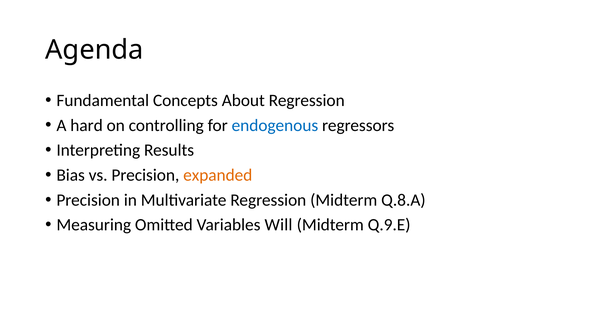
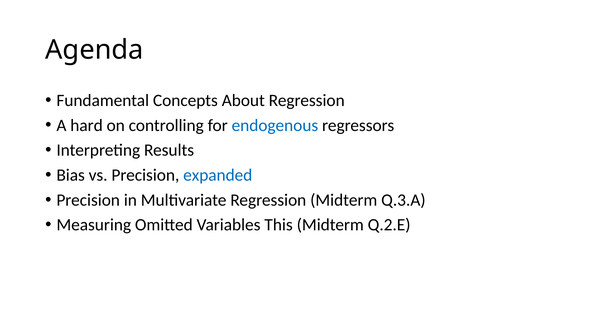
expanded colour: orange -> blue
Q.8.A: Q.8.A -> Q.3.A
Will: Will -> This
Q.9.E: Q.9.E -> Q.2.E
